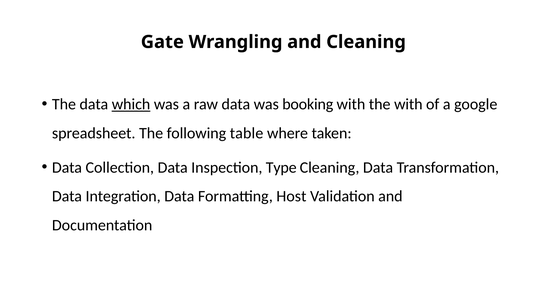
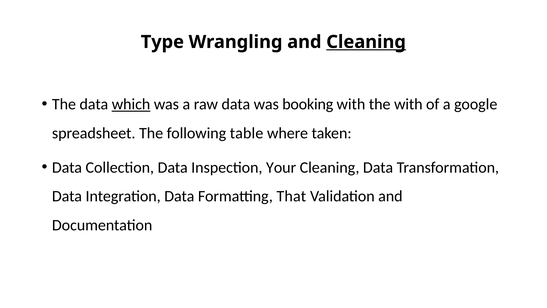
Gate: Gate -> Type
Cleaning at (366, 42) underline: none -> present
Type: Type -> Your
Host: Host -> That
